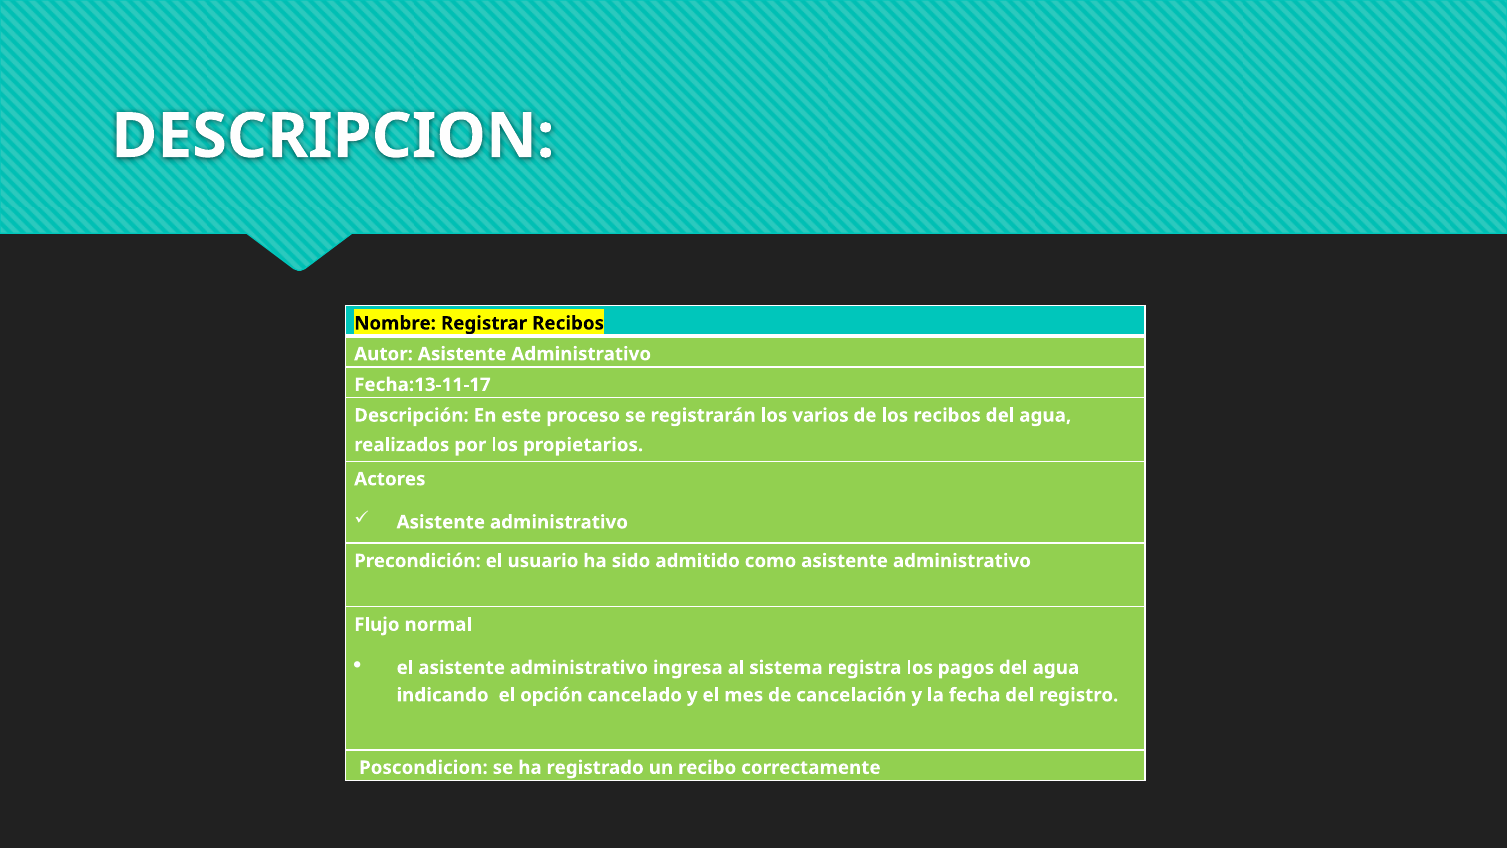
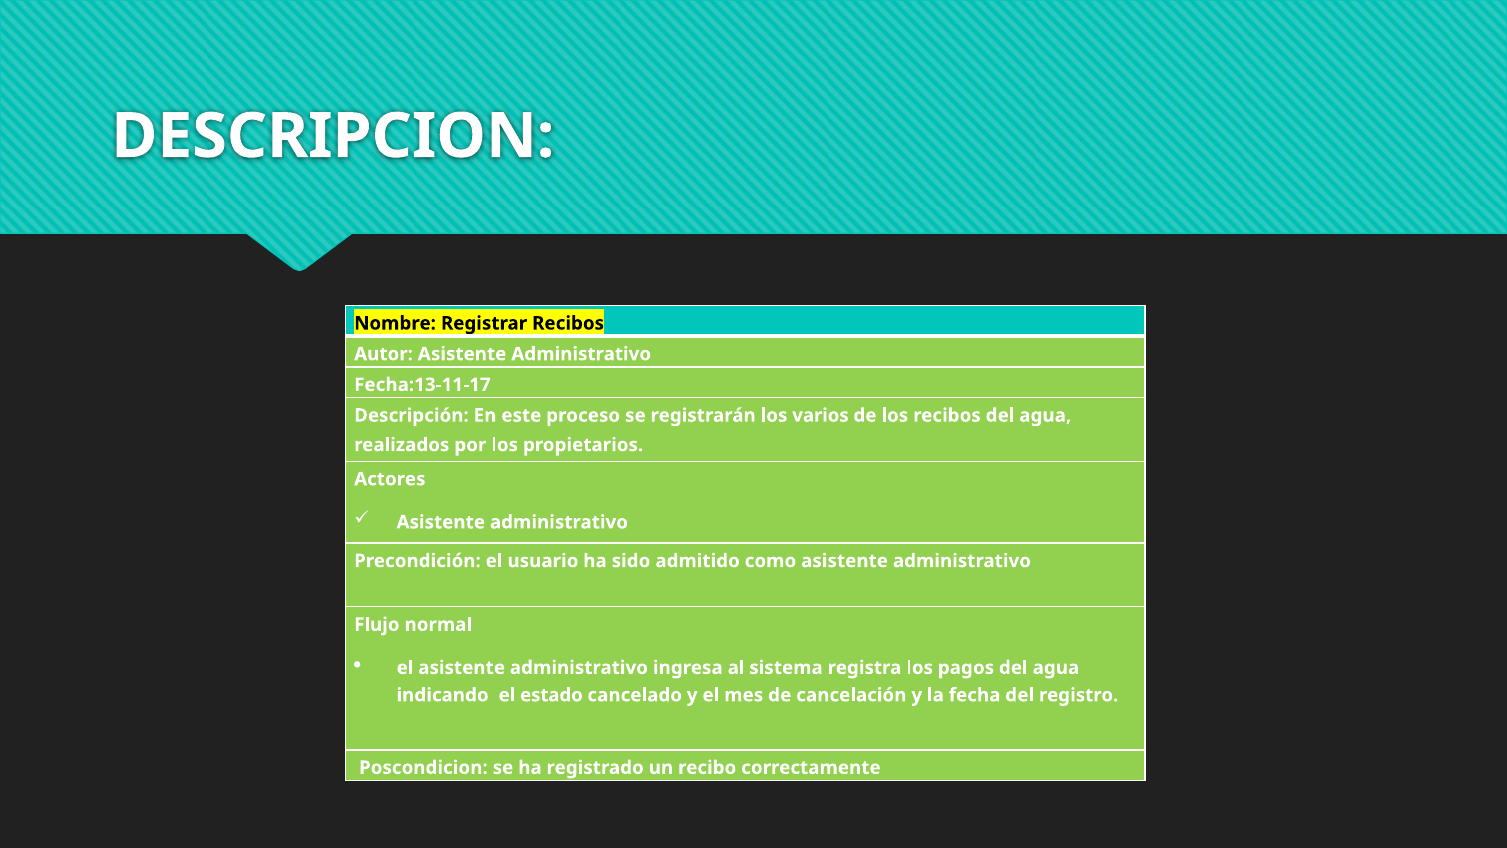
opción: opción -> estado
